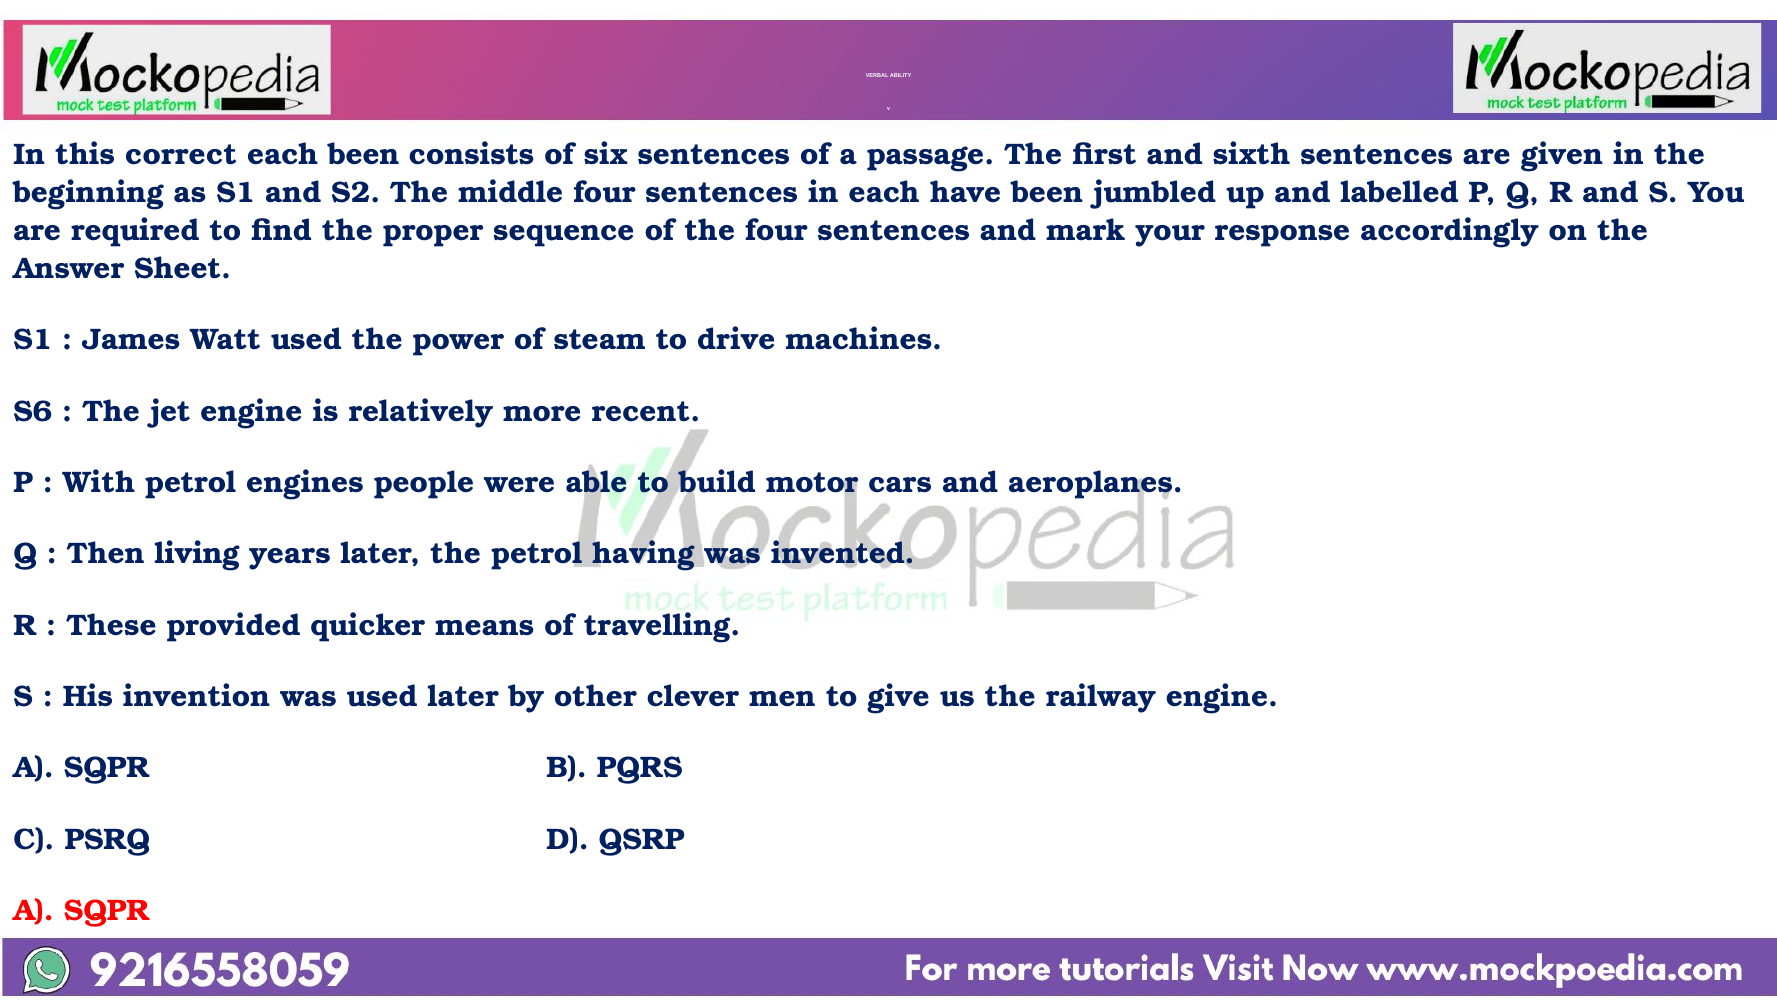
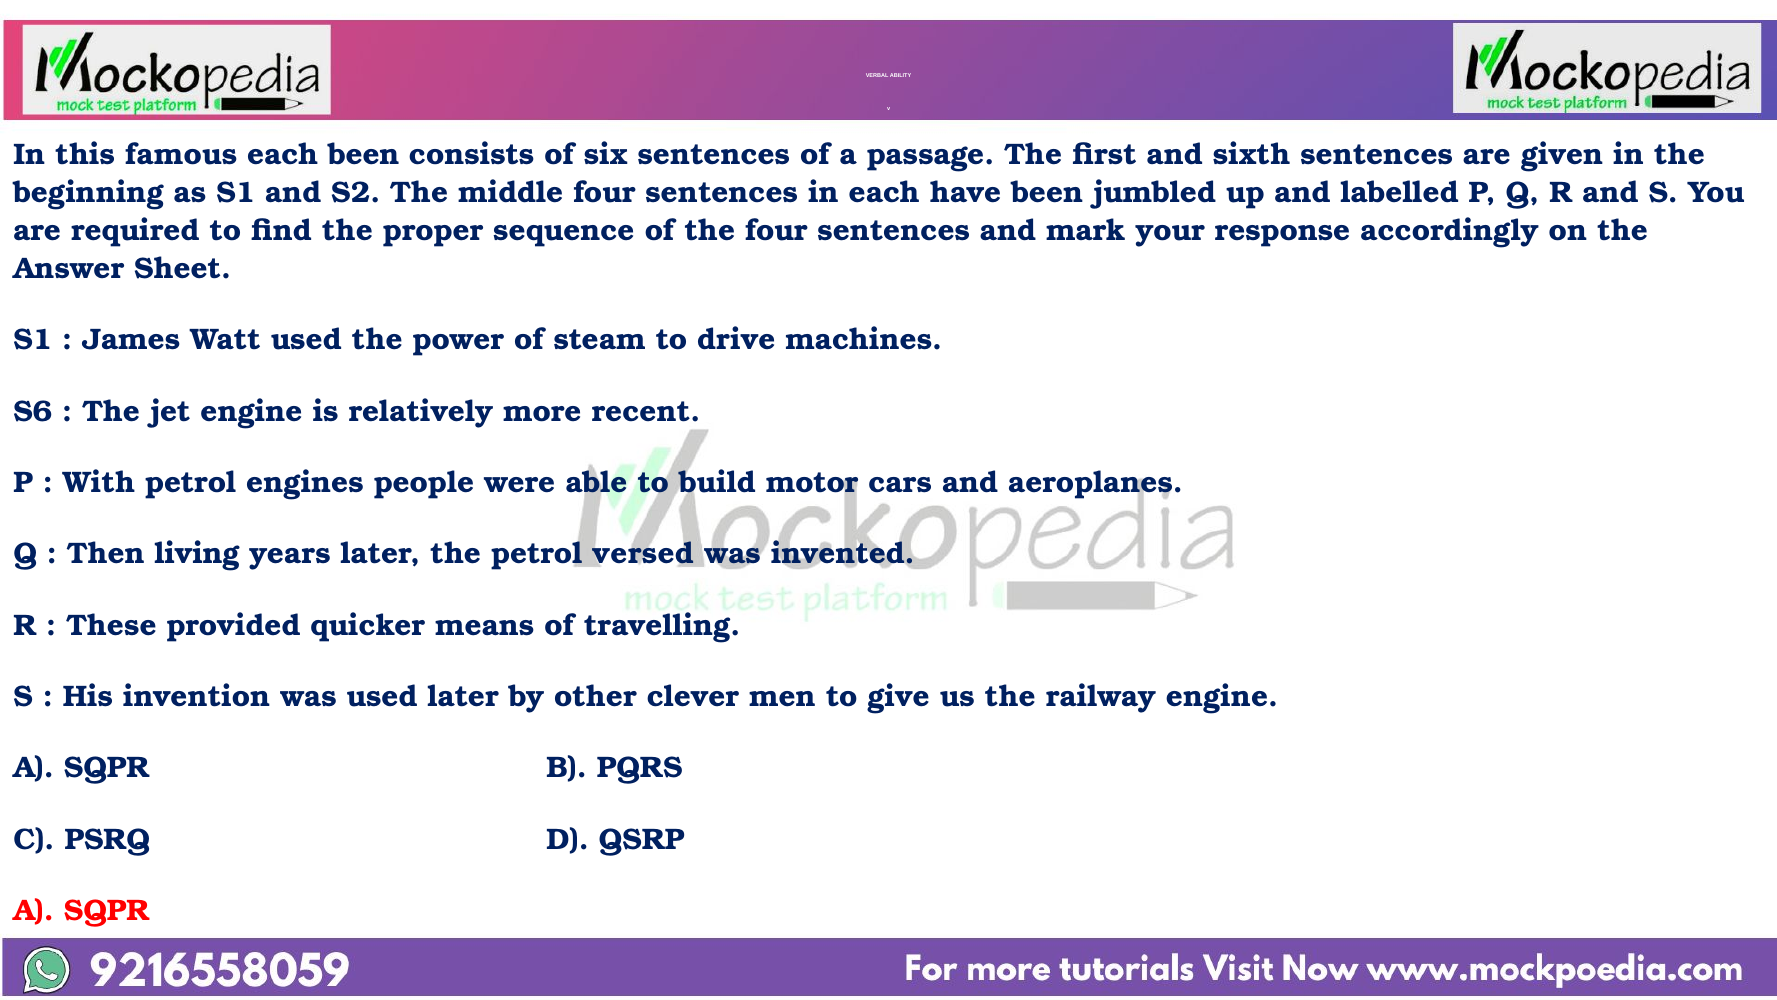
correct: correct -> famous
having: having -> versed
